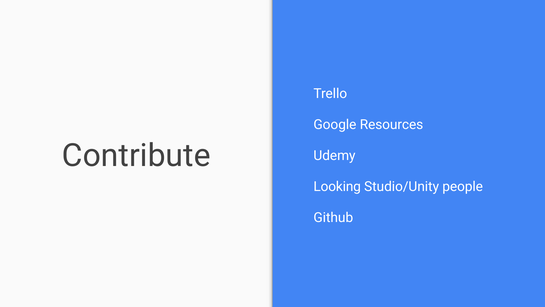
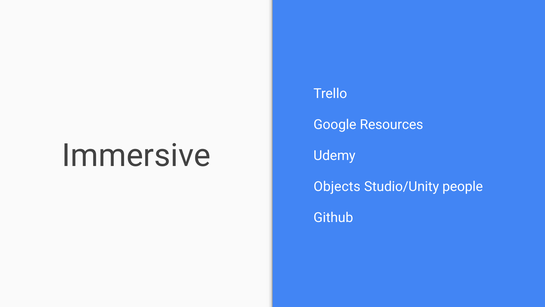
Contribute: Contribute -> Immersive
Looking: Looking -> Objects
